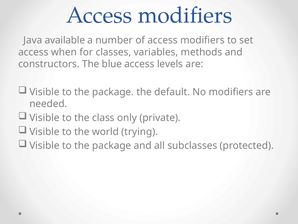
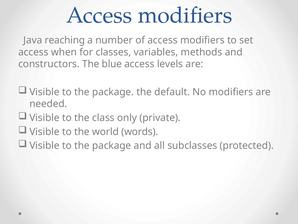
available: available -> reaching
trying: trying -> words
